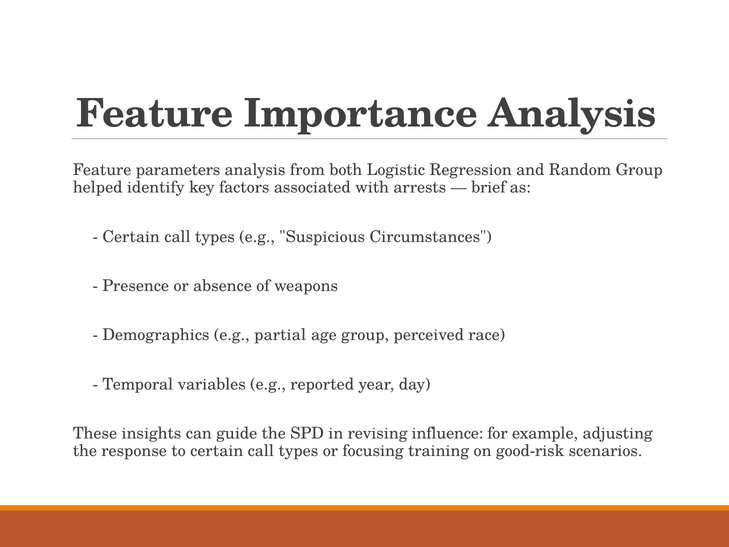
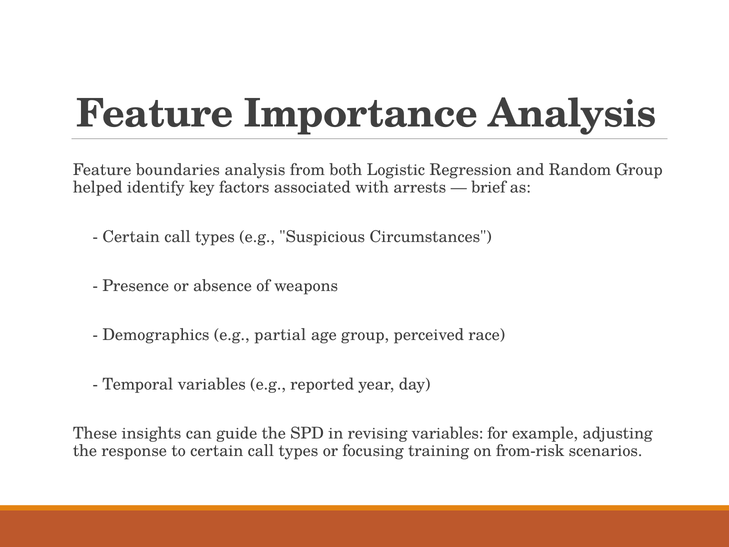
parameters: parameters -> boundaries
revising influence: influence -> variables
good-risk: good-risk -> from-risk
